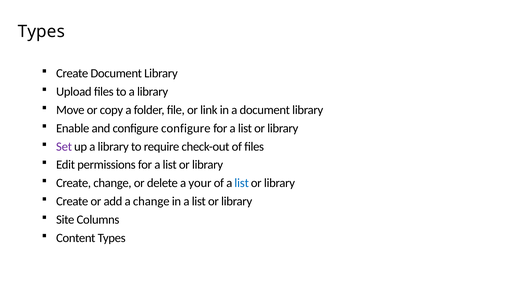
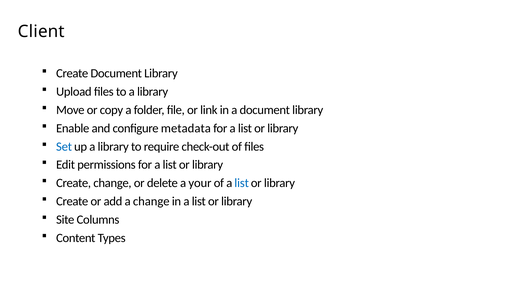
Types at (41, 31): Types -> Client
configure configure: configure -> metadata
Set colour: purple -> blue
